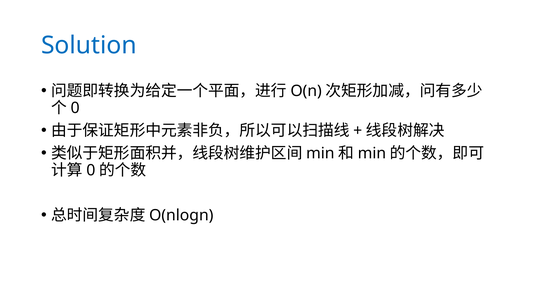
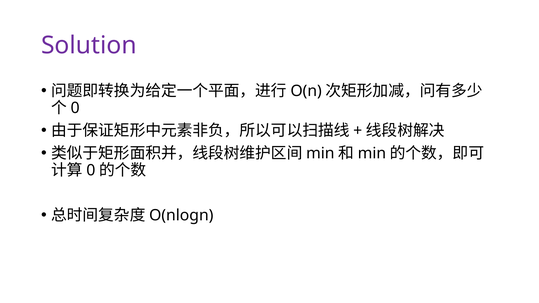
Solution colour: blue -> purple
